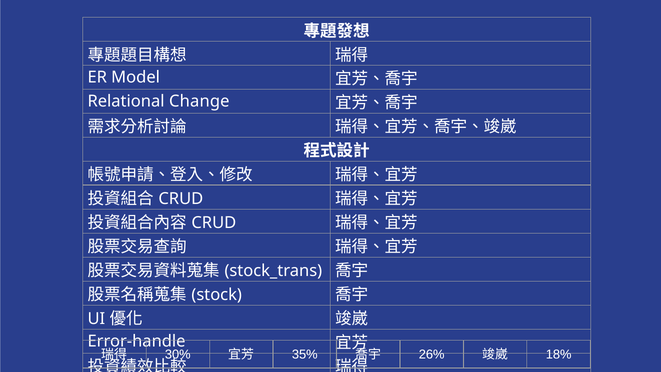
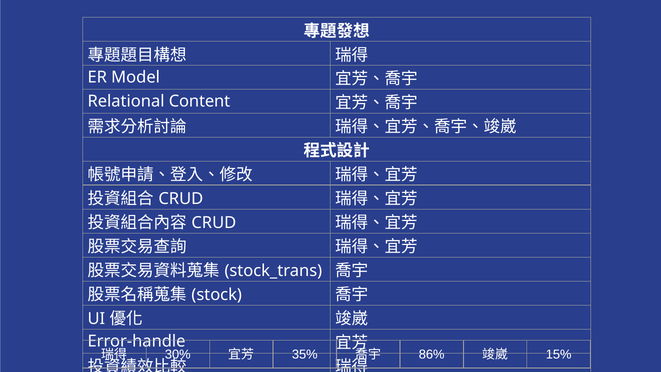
Change: Change -> Content
26%: 26% -> 86%
18%: 18% -> 15%
